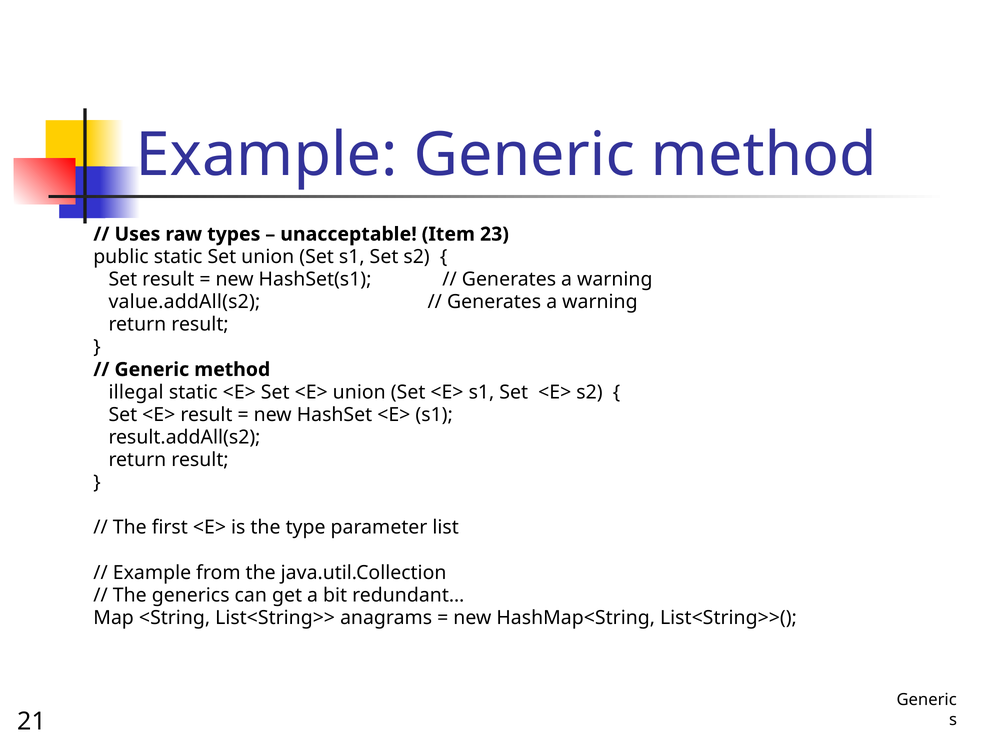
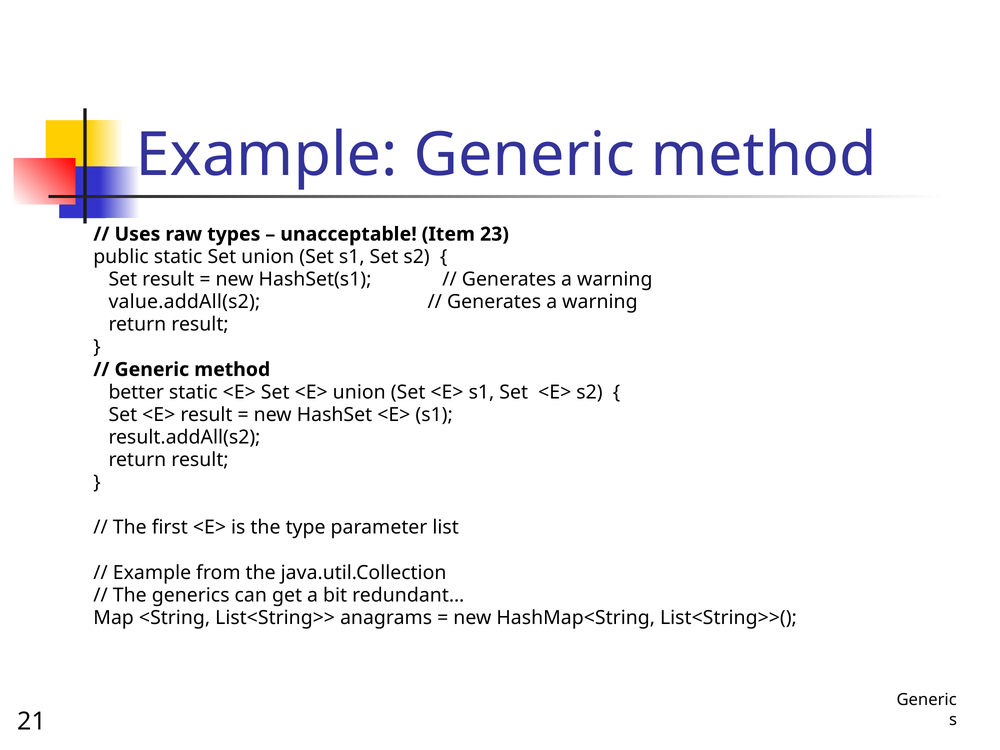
illegal: illegal -> better
